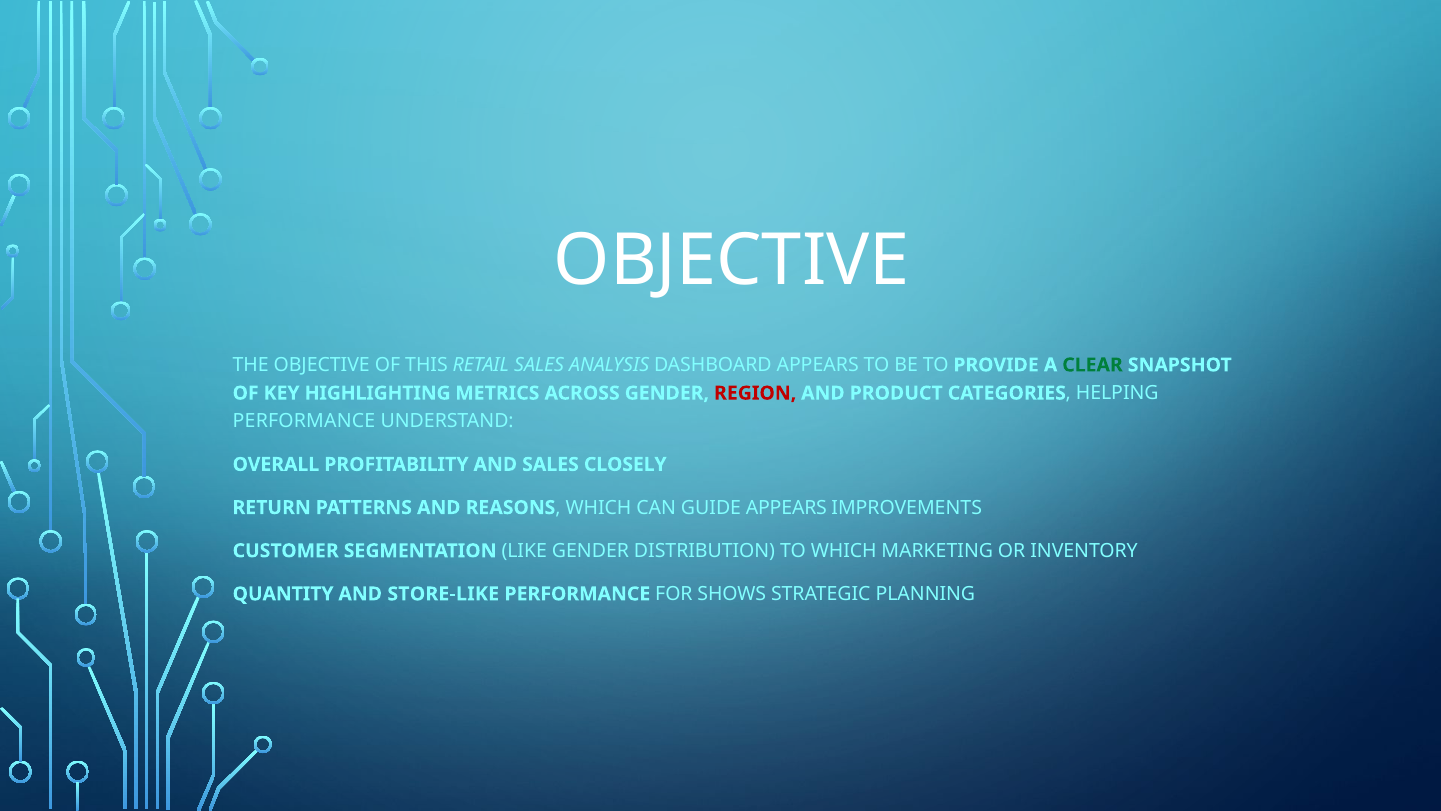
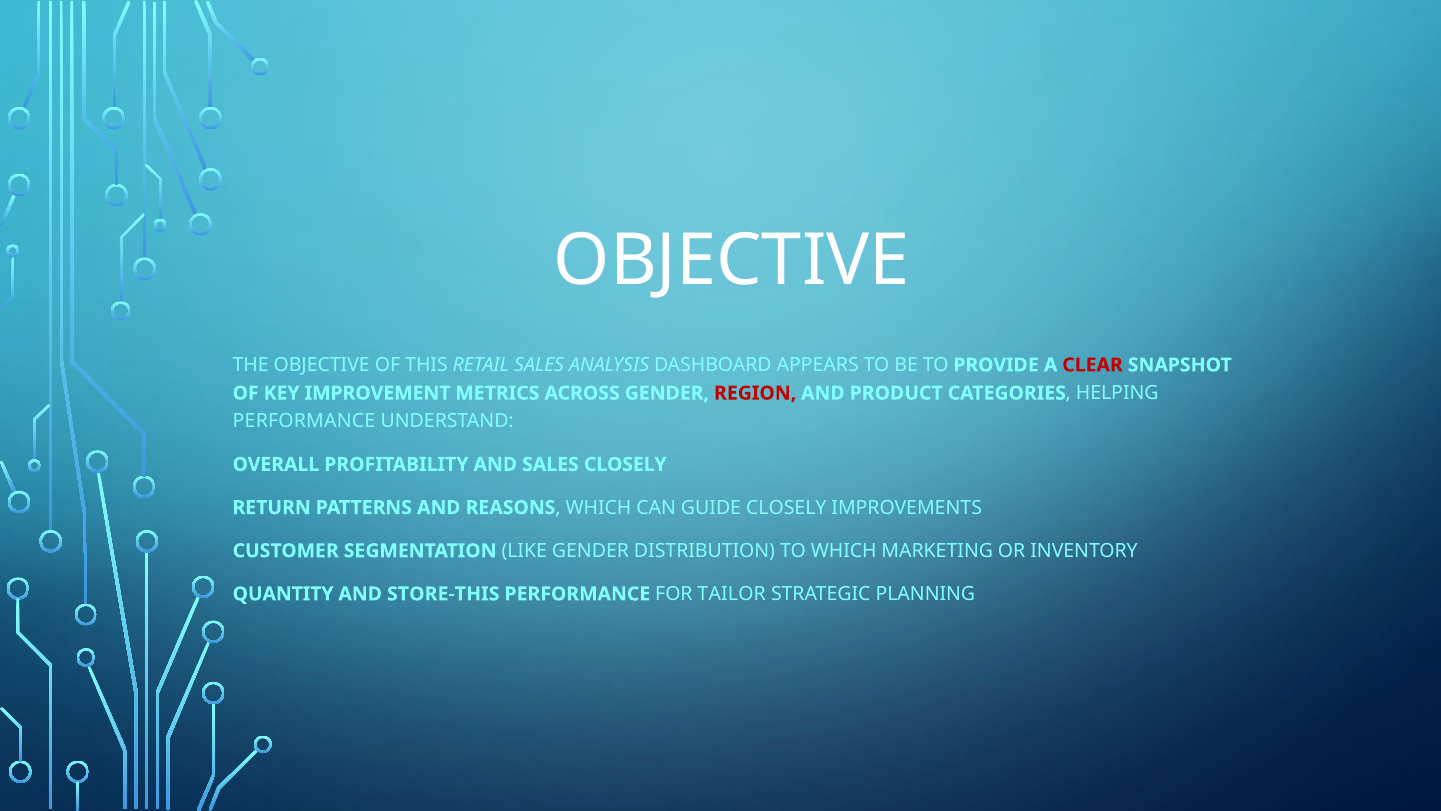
CLEAR colour: green -> red
HIGHLIGHTING: HIGHLIGHTING -> IMPROVEMENT
GUIDE APPEARS: APPEARS -> CLOSELY
STORE-LIKE: STORE-LIKE -> STORE-THIS
SHOWS: SHOWS -> TAILOR
